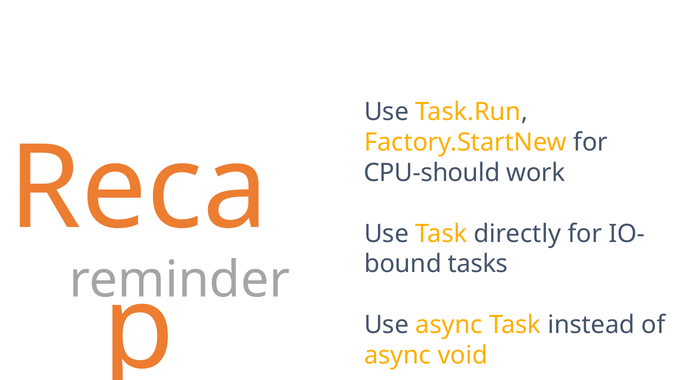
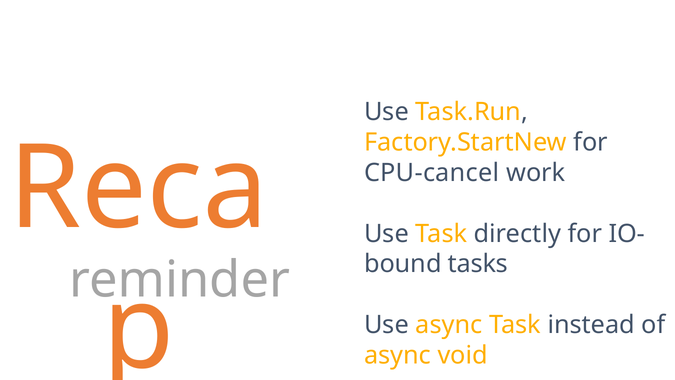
CPU-should: CPU-should -> CPU-cancel
